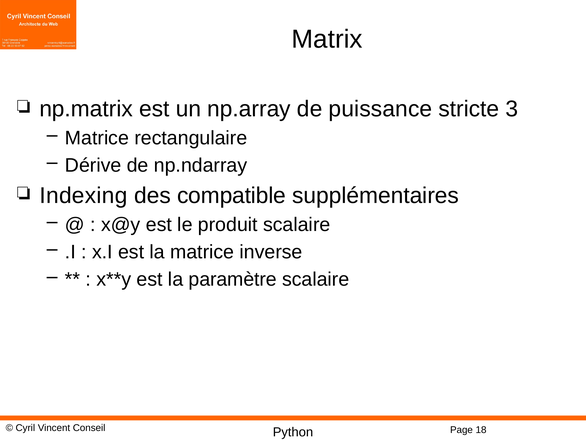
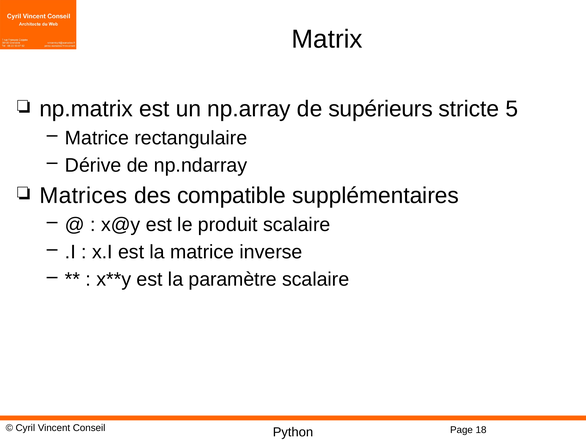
puissance: puissance -> supérieurs
3: 3 -> 5
Indexing: Indexing -> Matrices
